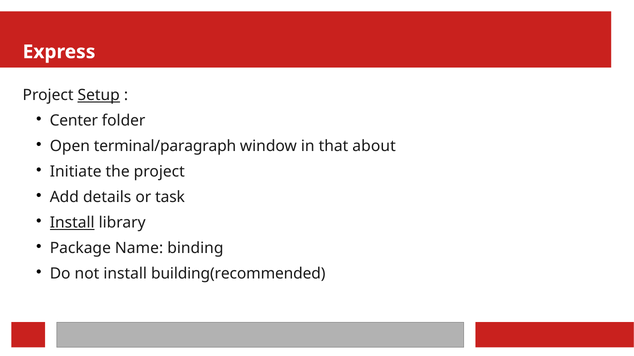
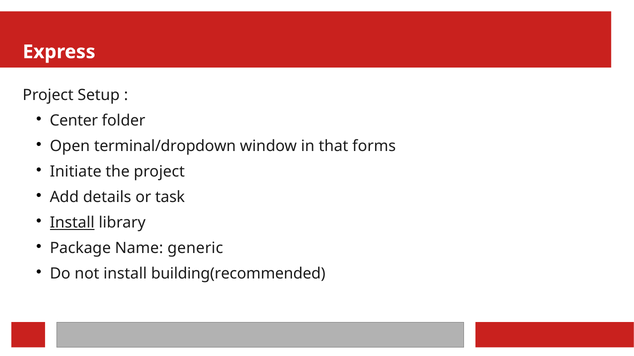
Setup underline: present -> none
terminal/paragraph: terminal/paragraph -> terminal/dropdown
about: about -> forms
binding: binding -> generic
